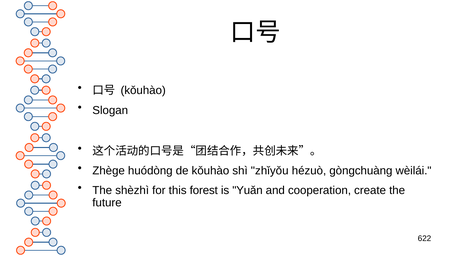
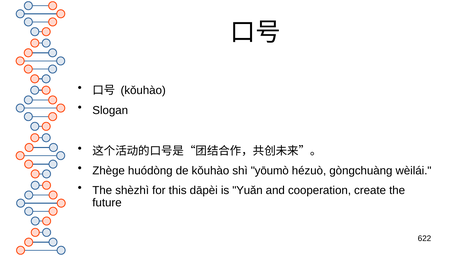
zhǐyǒu: zhǐyǒu -> yōumò
forest: forest -> dāpèi
